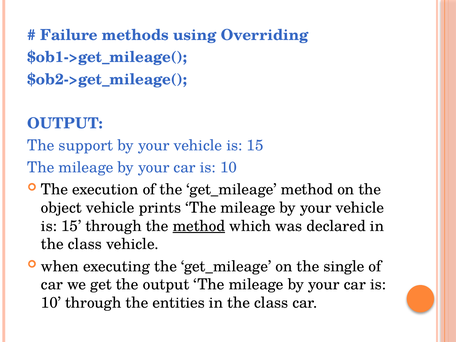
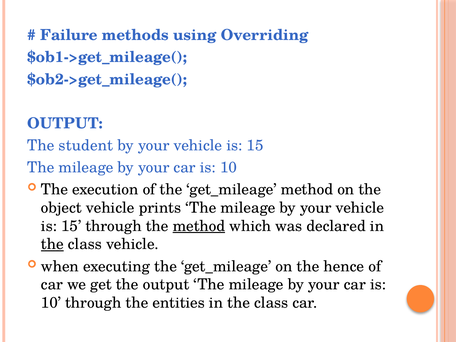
support: support -> student
the at (52, 244) underline: none -> present
single: single -> hence
